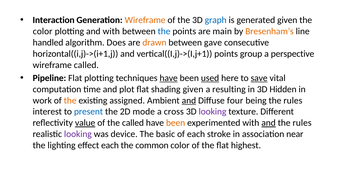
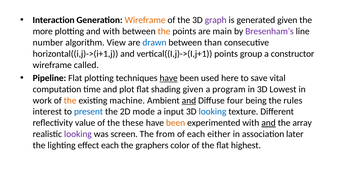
graph colour: blue -> purple
color at (43, 31): color -> more
the at (164, 31) colour: blue -> orange
Bresenham’s colour: orange -> purple
handled: handled -> number
Does: Does -> View
drawn colour: orange -> blue
gave: gave -> than
perspective: perspective -> constructor
used underline: present -> none
save underline: present -> none
resulting: resulting -> program
Hidden: Hidden -> Lowest
assigned: assigned -> machine
cross: cross -> input
looking at (212, 112) colour: purple -> blue
value underline: present -> none
the called: called -> these
rules at (302, 123): rules -> array
device: device -> screen
basic: basic -> from
stroke: stroke -> either
near: near -> later
common: common -> graphers
